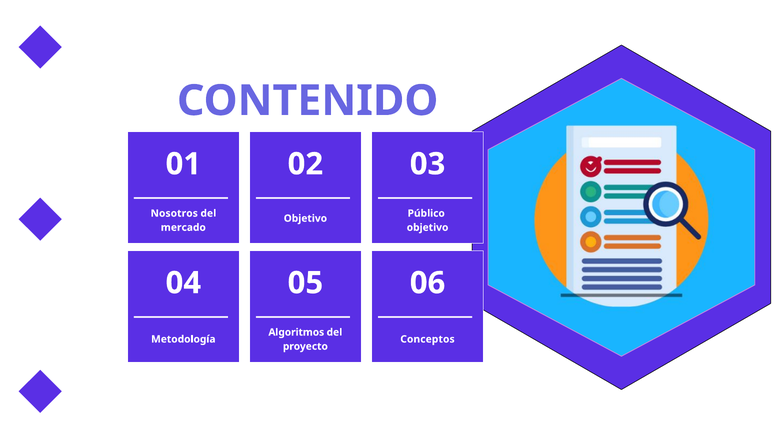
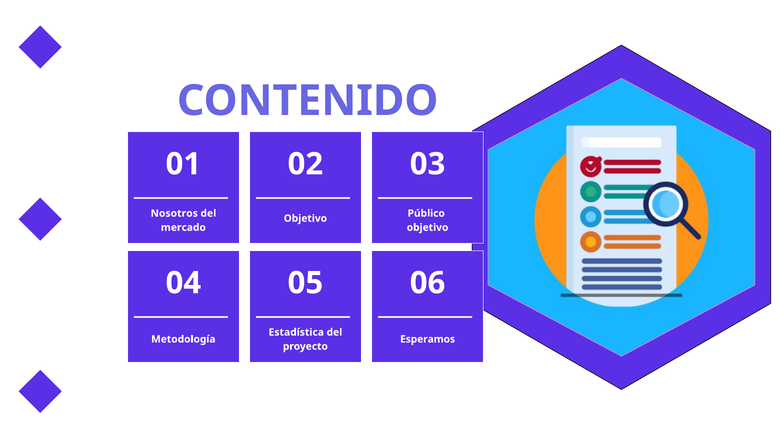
Algoritmos: Algoritmos -> Estadística
Conceptos: Conceptos -> Esperamos
